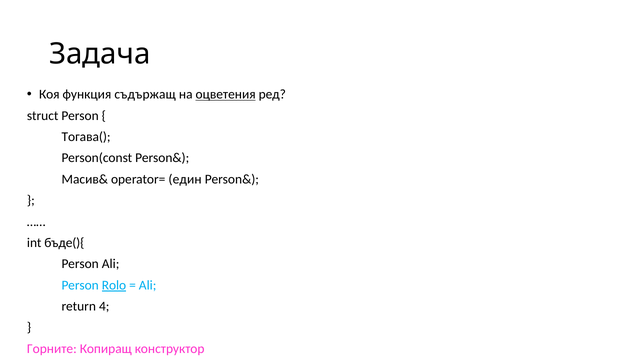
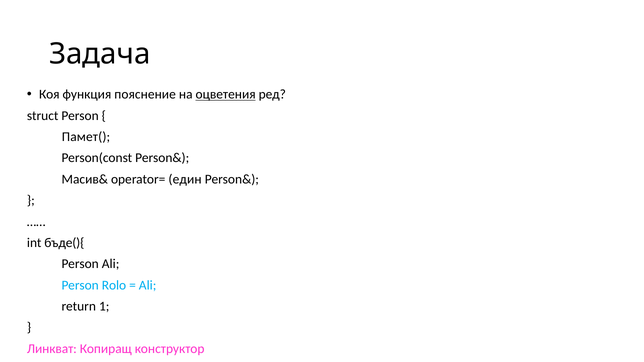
съдържащ: съдържащ -> пояснение
Тогава(: Тогава( -> Памет(
Rolo underline: present -> none
4: 4 -> 1
Горните: Горните -> Линкват
